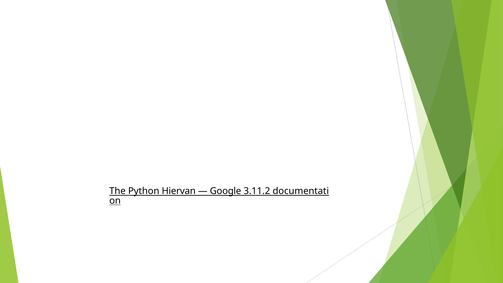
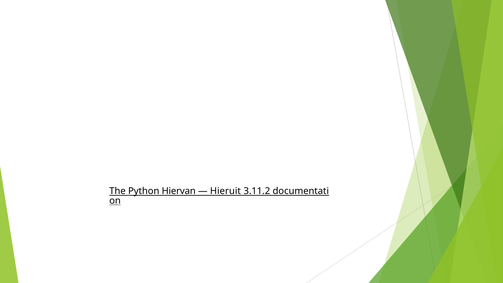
Google: Google -> Hieruit
